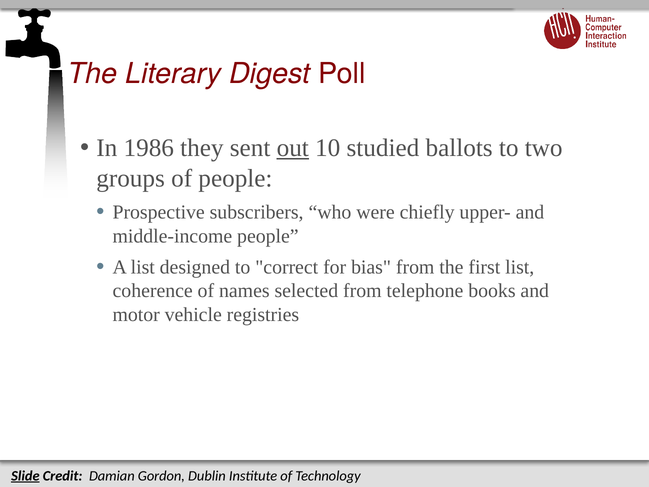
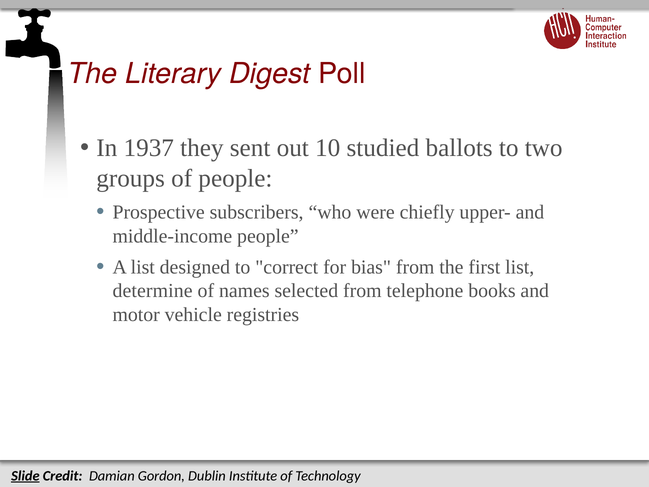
1986: 1986 -> 1937
out underline: present -> none
coherence: coherence -> determine
